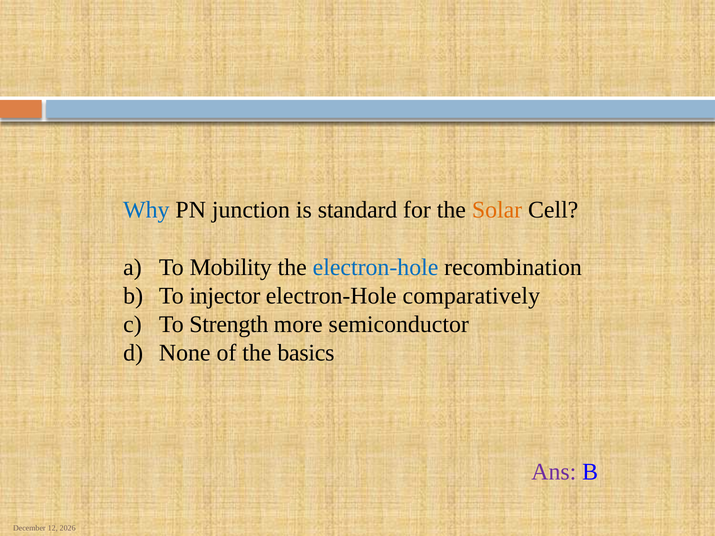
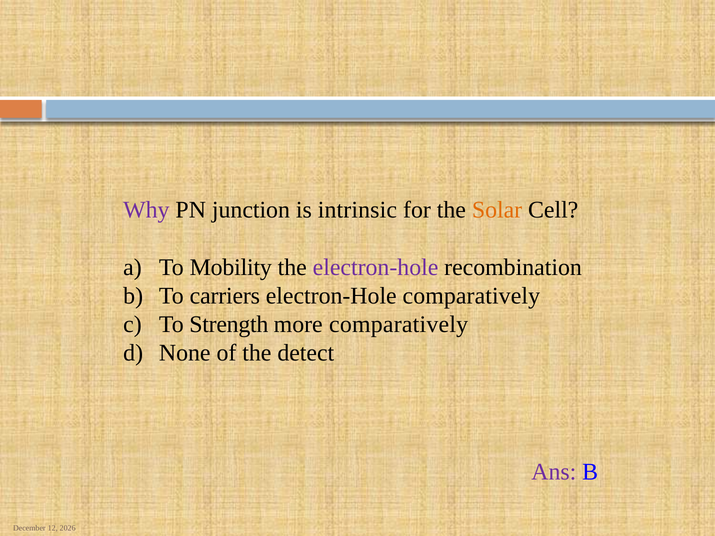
Why colour: blue -> purple
standard: standard -> intrinsic
electron-hole at (376, 267) colour: blue -> purple
injector: injector -> carriers
more semiconductor: semiconductor -> comparatively
basics: basics -> detect
